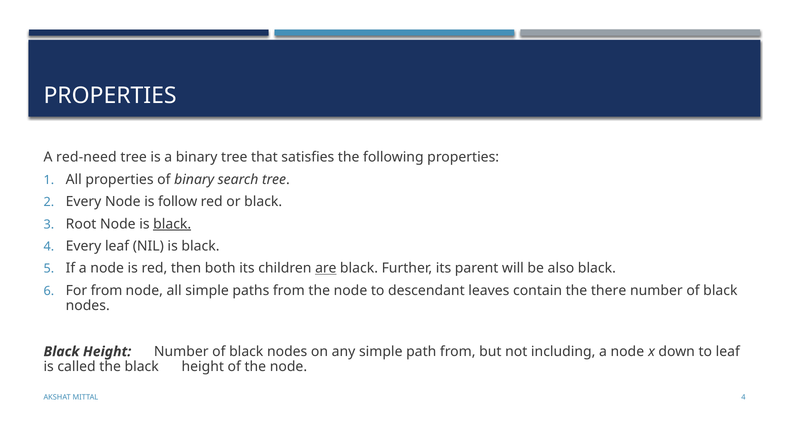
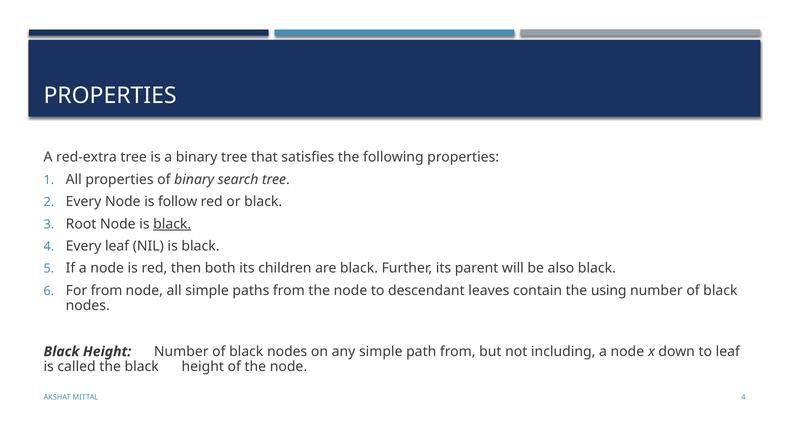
red-need: red-need -> red-extra
are underline: present -> none
there: there -> using
